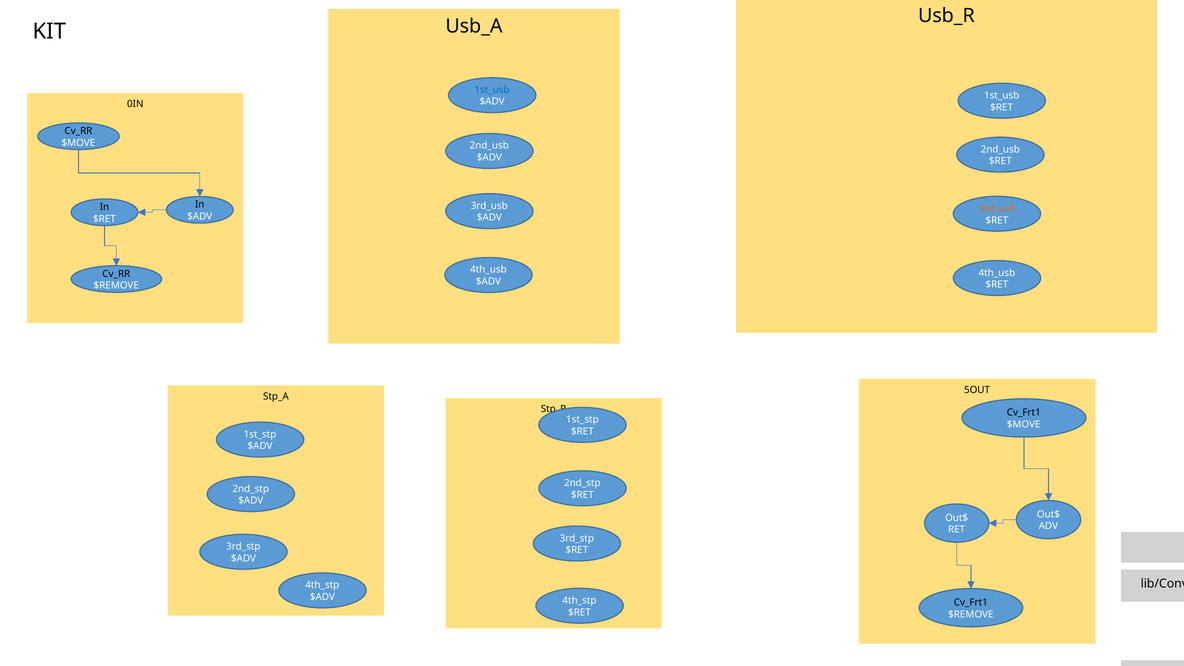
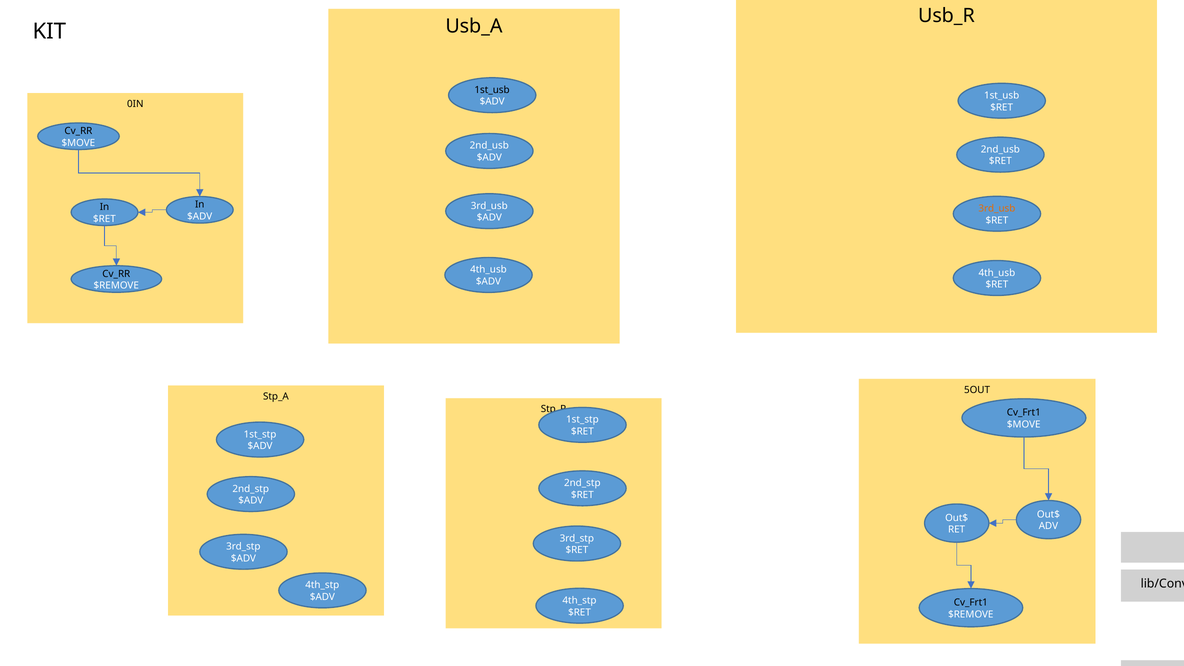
1st_usb at (492, 90) colour: blue -> black
